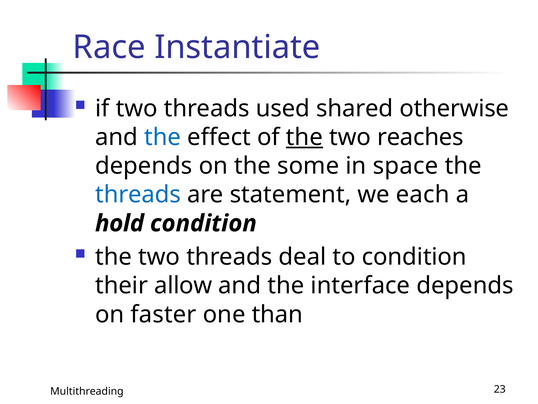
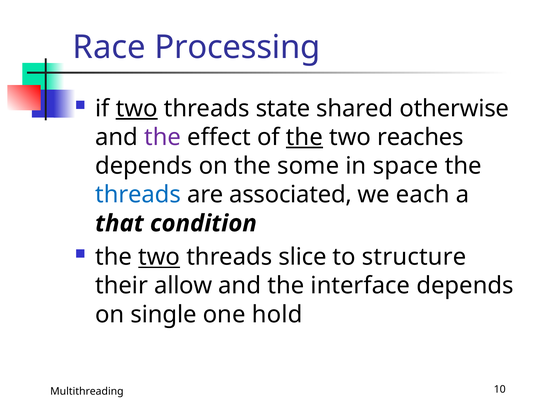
Instantiate: Instantiate -> Processing
two at (137, 108) underline: none -> present
used: used -> state
the at (163, 137) colour: blue -> purple
statement: statement -> associated
hold: hold -> that
two at (159, 257) underline: none -> present
deal: deal -> slice
to condition: condition -> structure
faster: faster -> single
than: than -> hold
23: 23 -> 10
